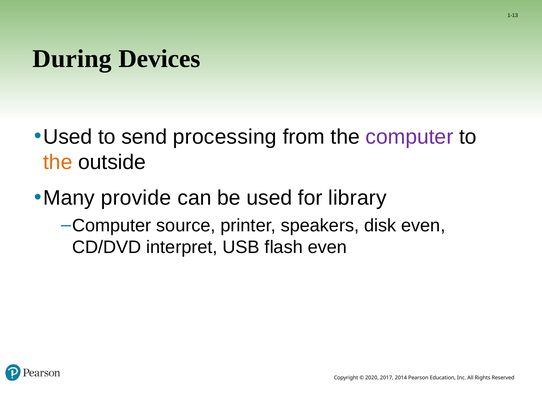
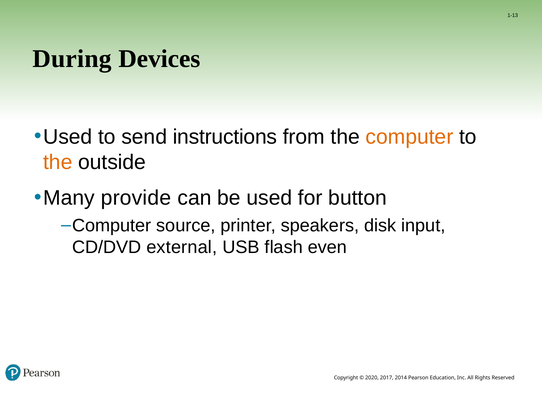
processing: processing -> instructions
computer at (410, 137) colour: purple -> orange
library: library -> button
disk even: even -> input
interpret: interpret -> external
